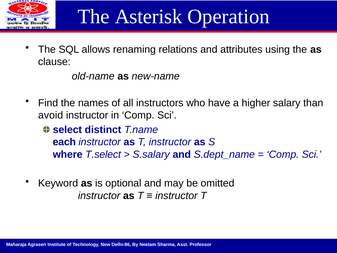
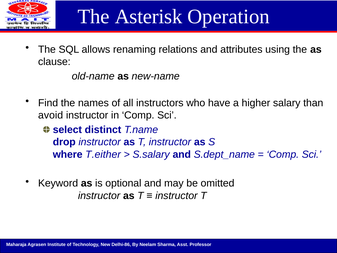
each: each -> drop
T.select: T.select -> T.either
